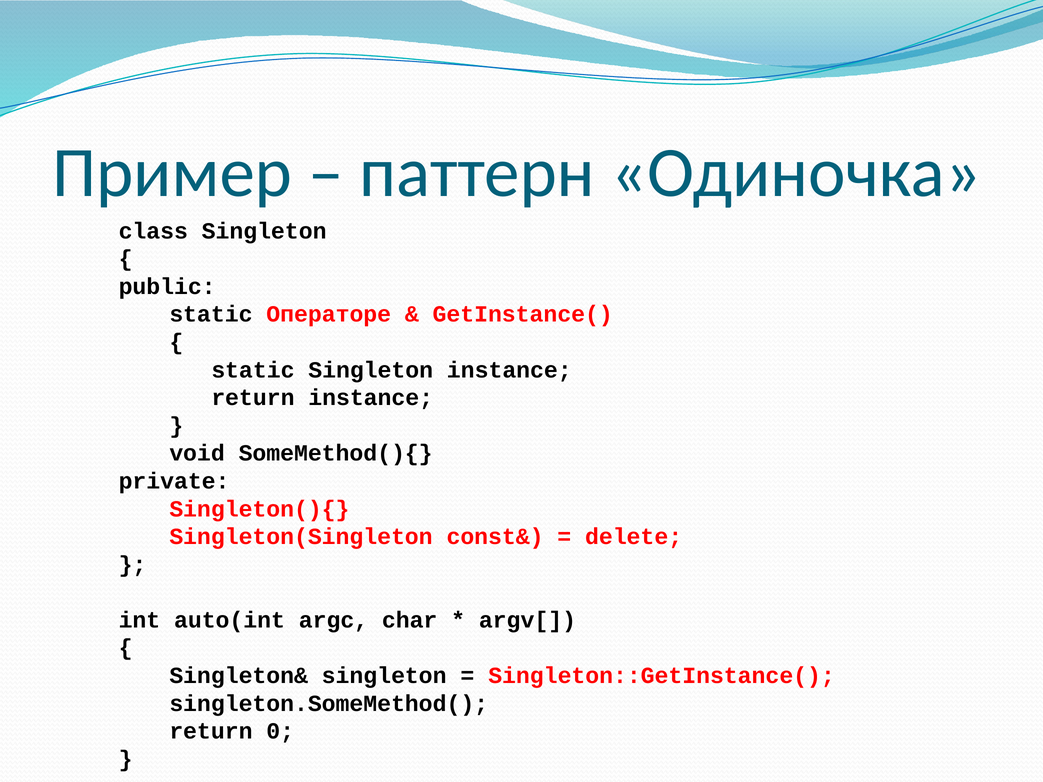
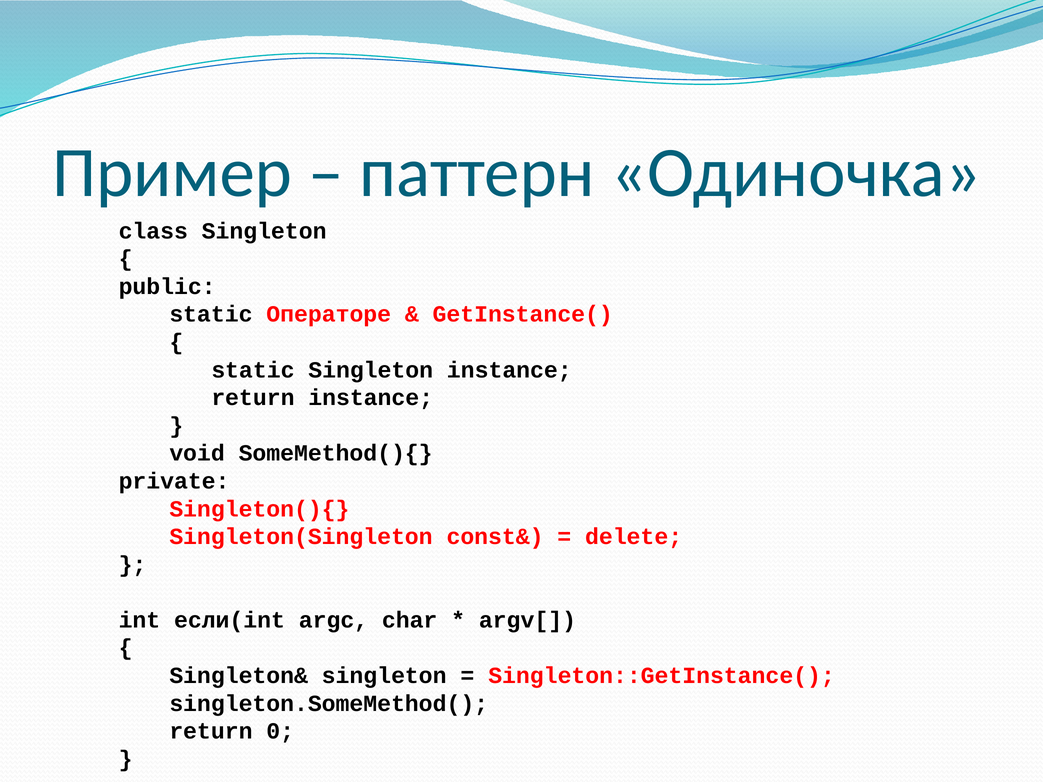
auto(int: auto(int -> если(int
